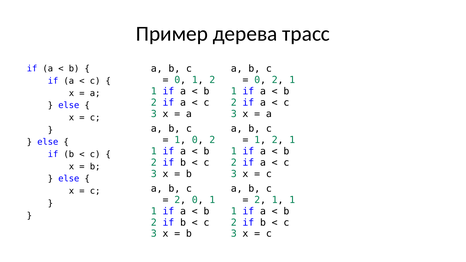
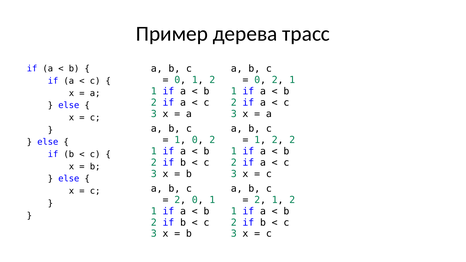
1 at (292, 140): 1 -> 2
1 at (292, 200): 1 -> 2
